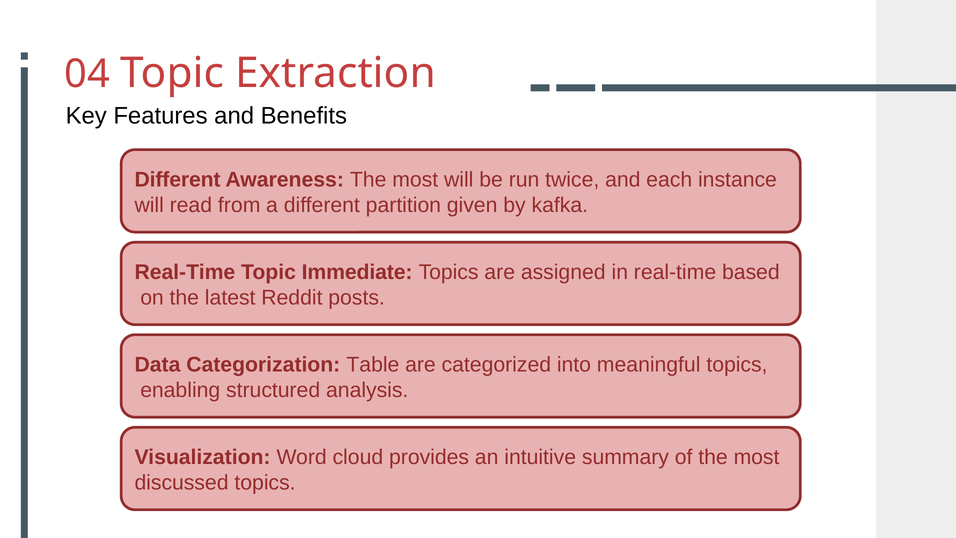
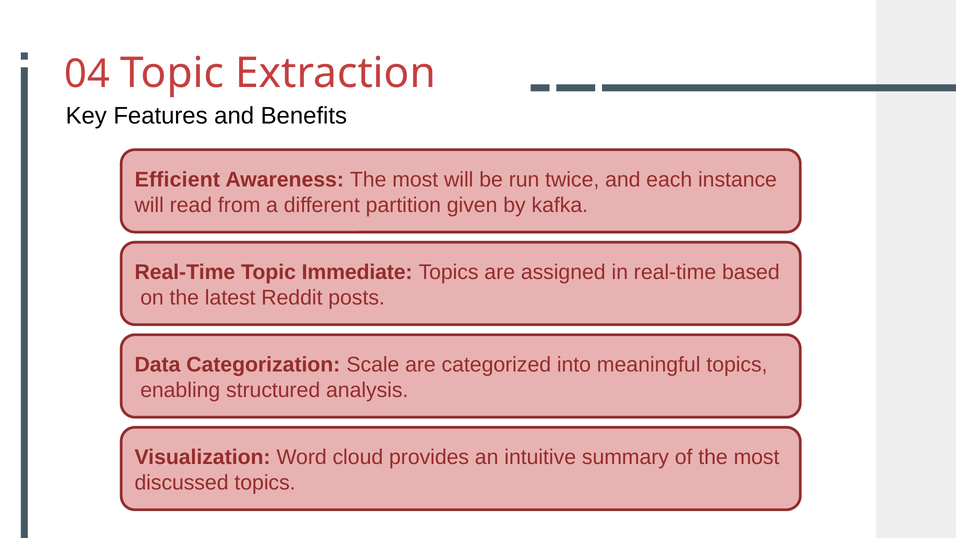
Different at (178, 179): Different -> Efficient
Table: Table -> Scale
